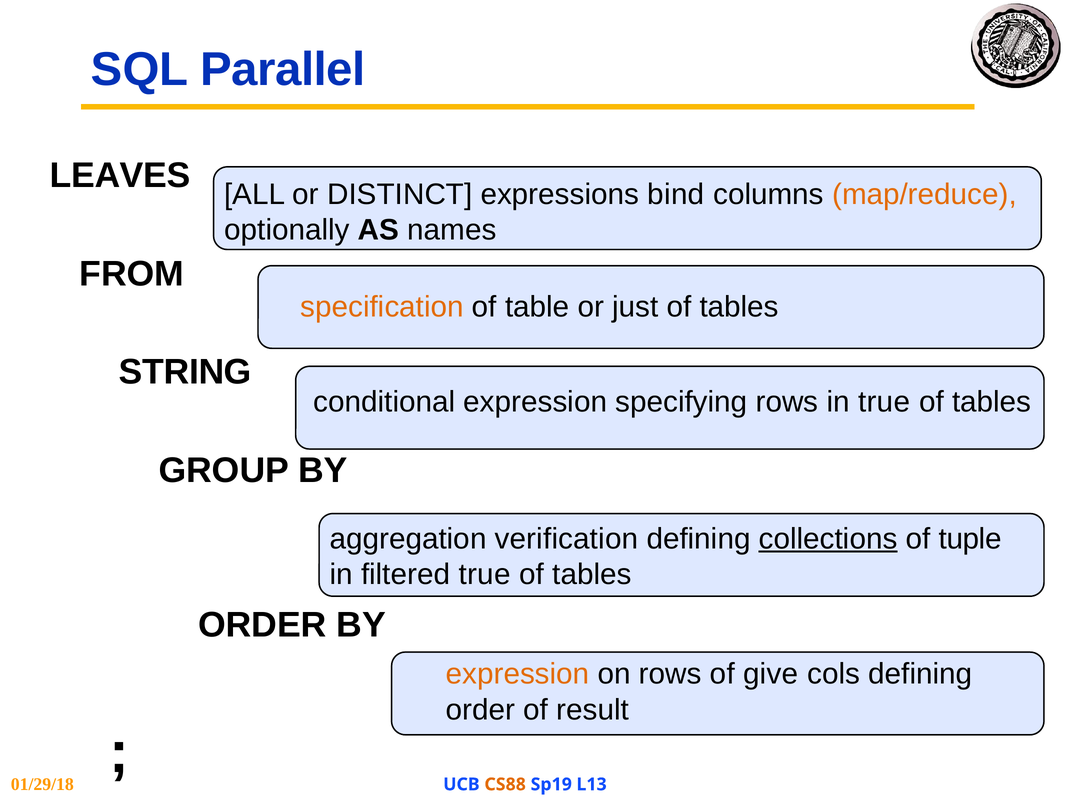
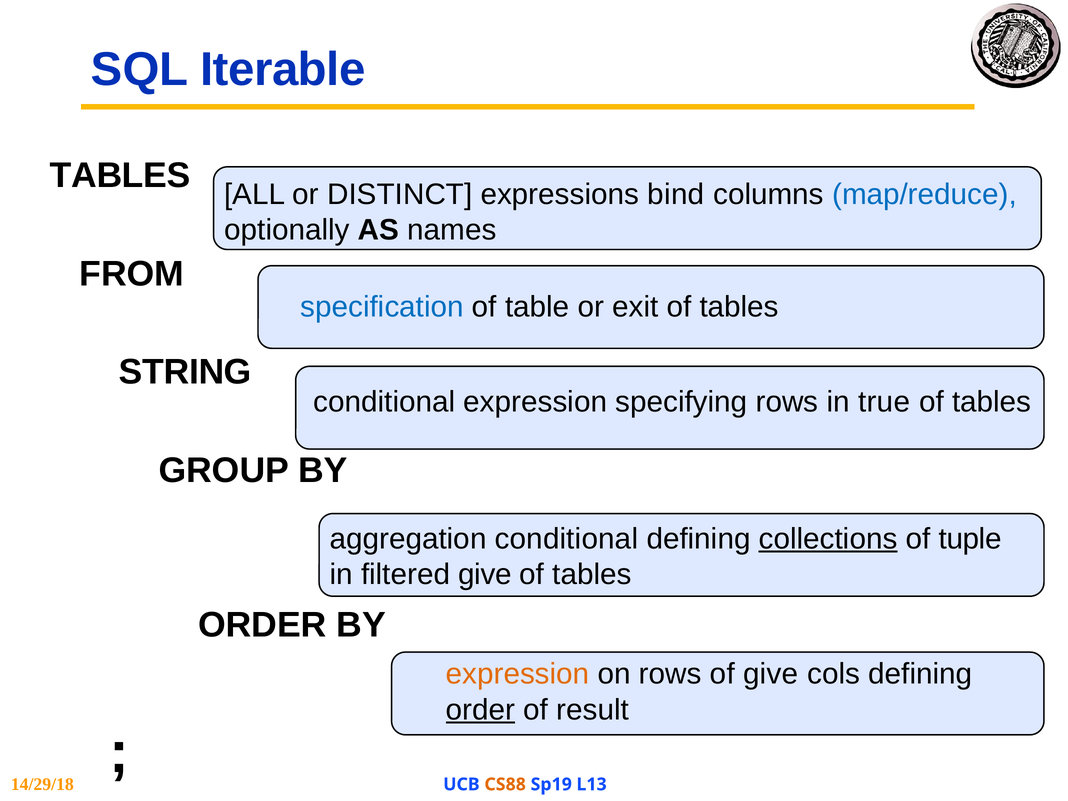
Parallel: Parallel -> Iterable
LEAVES at (120, 176): LEAVES -> TABLES
map/reduce colour: orange -> blue
specification colour: orange -> blue
just: just -> exit
aggregation verification: verification -> conditional
filtered true: true -> give
order at (481, 710) underline: none -> present
01/29/18: 01/29/18 -> 14/29/18
